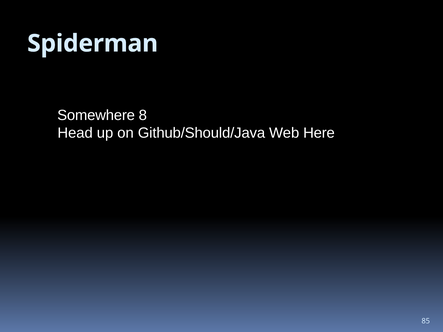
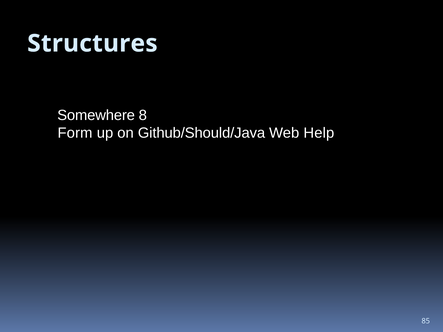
Spiderman: Spiderman -> Structures
Head: Head -> Form
Here: Here -> Help
